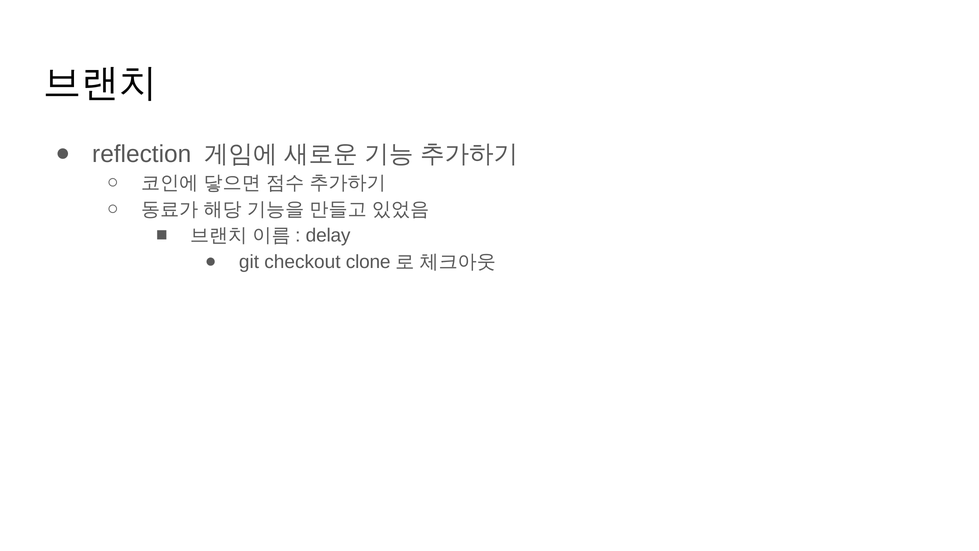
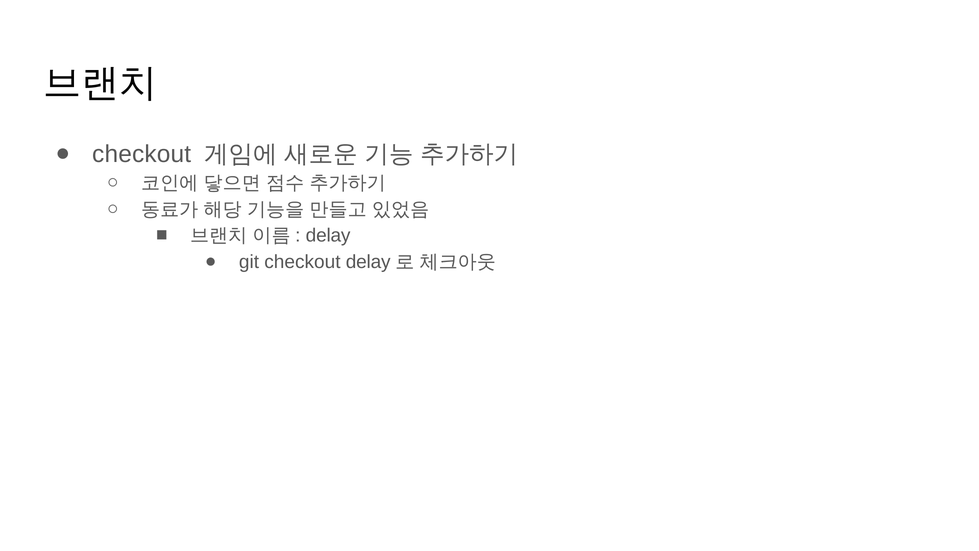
reflection at (142, 154): reflection -> checkout
checkout clone: clone -> delay
